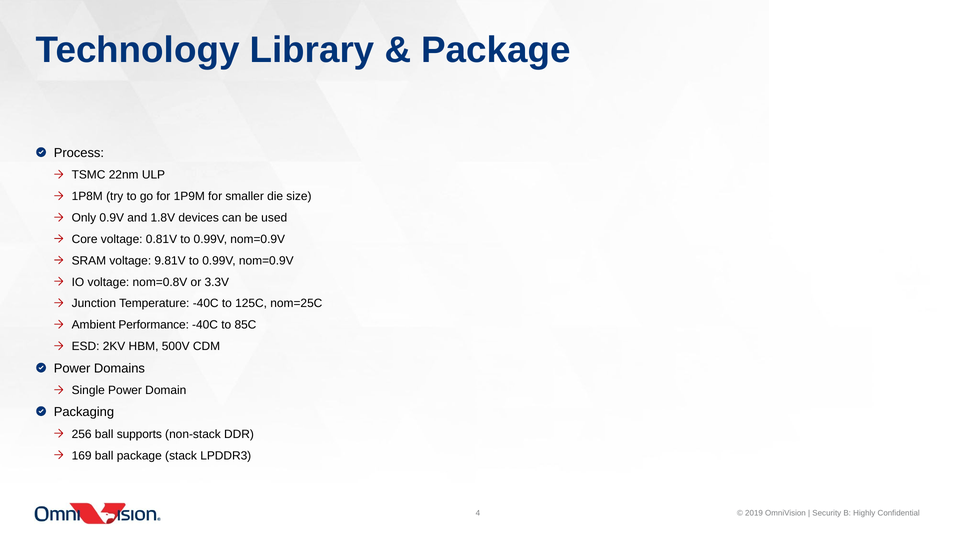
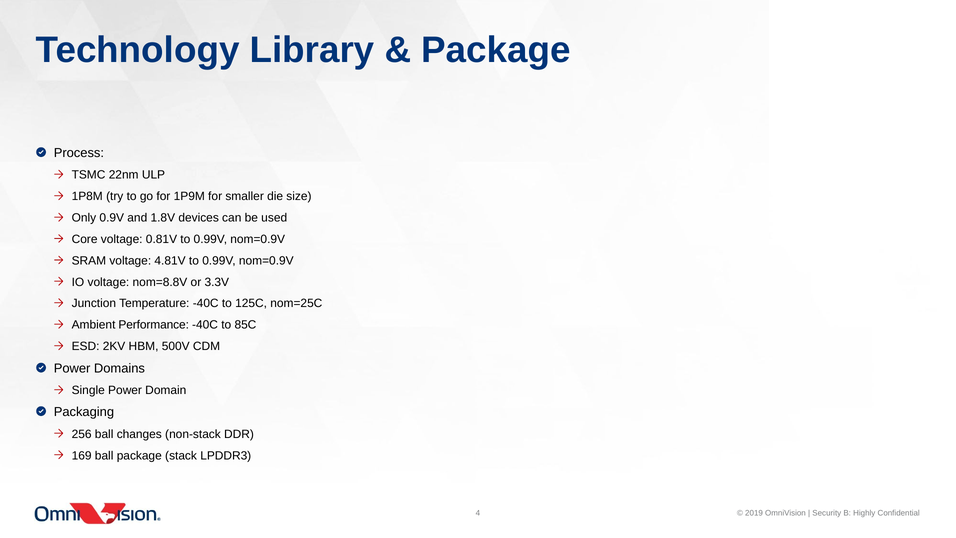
9.81V: 9.81V -> 4.81V
nom=0.8V: nom=0.8V -> nom=8.8V
supports: supports -> changes
